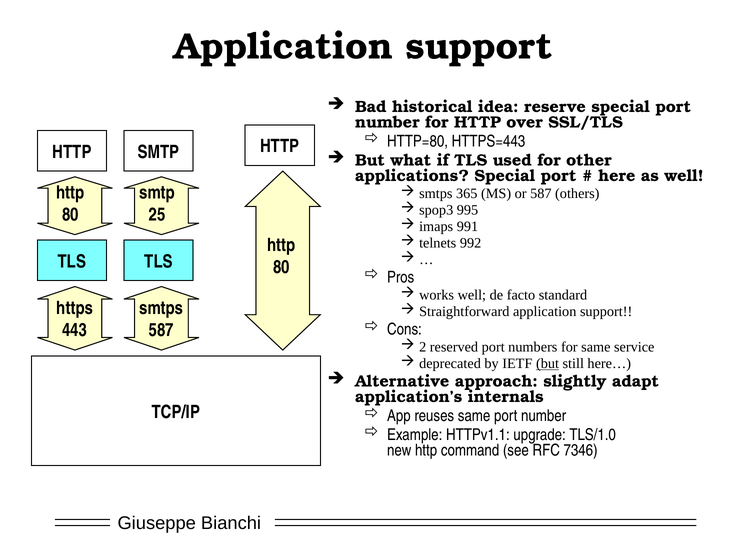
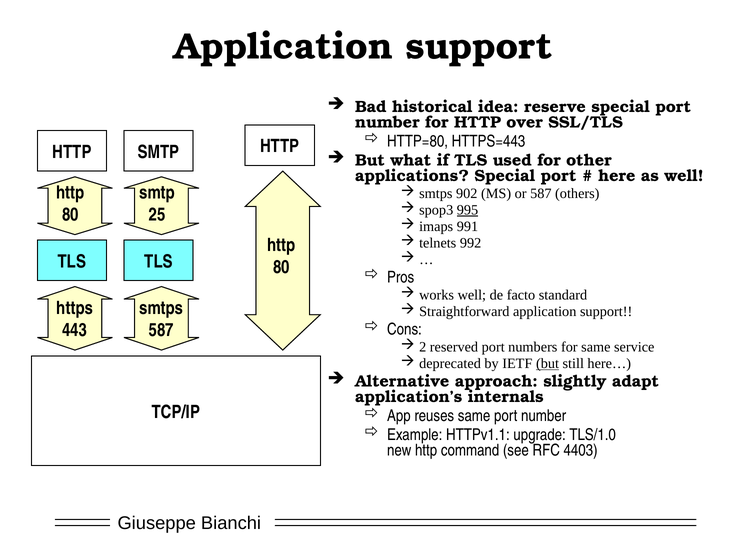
365: 365 -> 902
995 underline: none -> present
7346: 7346 -> 4403
